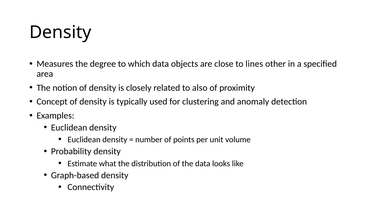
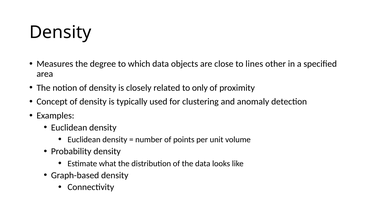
also: also -> only
